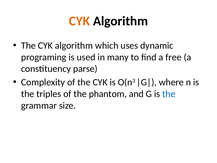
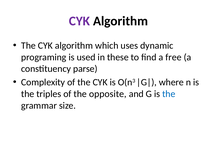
CYK at (79, 21) colour: orange -> purple
many: many -> these
phantom: phantom -> opposite
